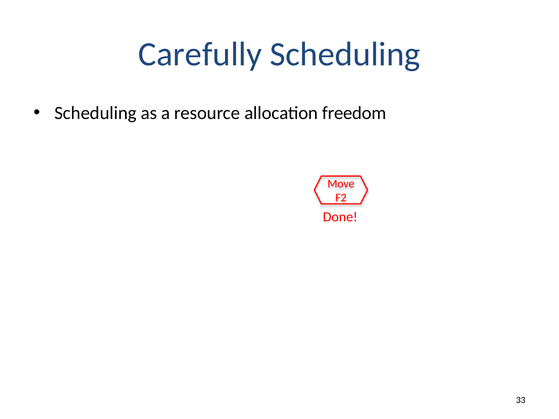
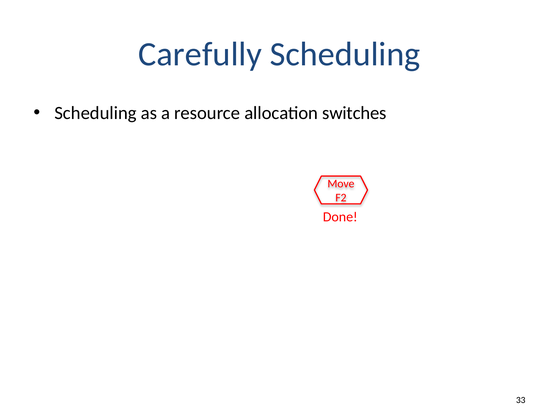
freedom: freedom -> switches
